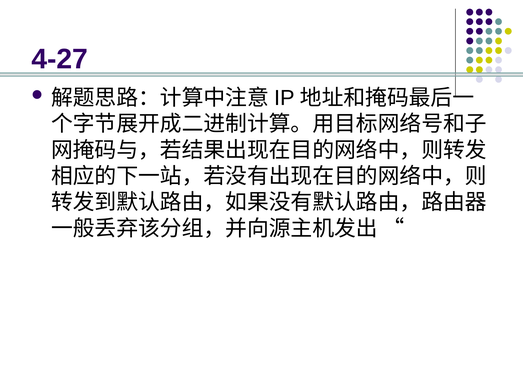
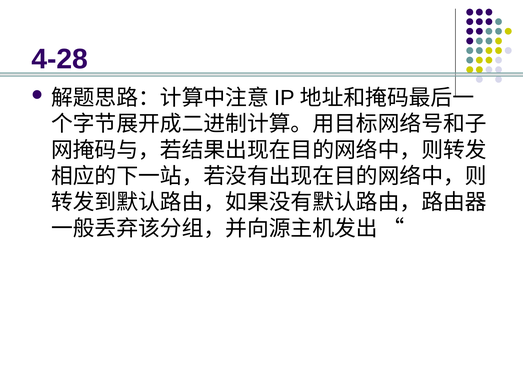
4-27: 4-27 -> 4-28
